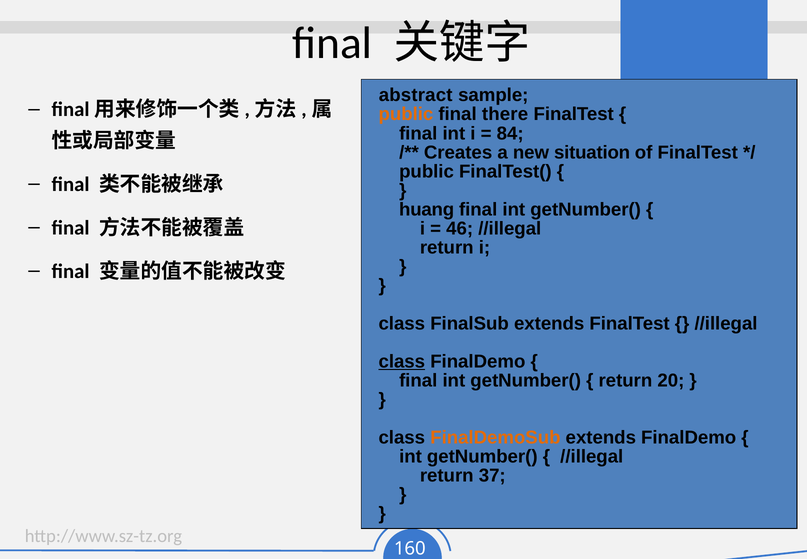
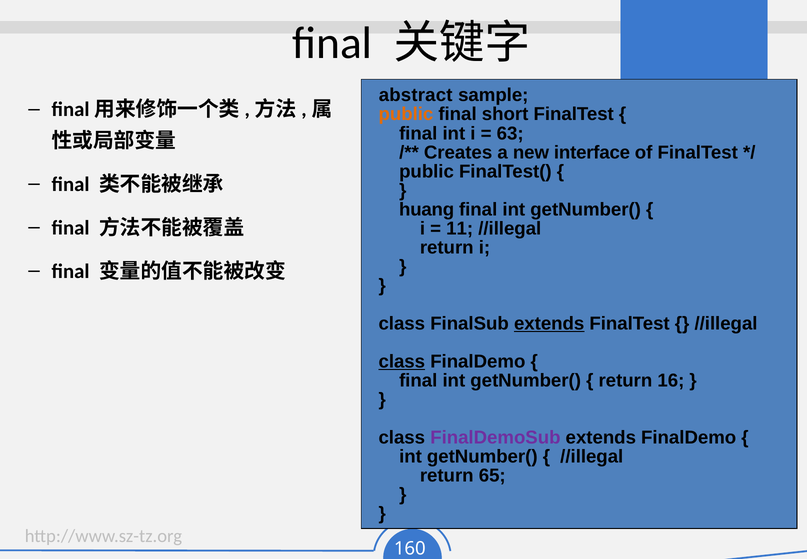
there: there -> short
84: 84 -> 63
situation: situation -> interface
46: 46 -> 11
extends at (549, 323) underline: none -> present
20: 20 -> 16
FinalDemoSub colour: orange -> purple
37: 37 -> 65
